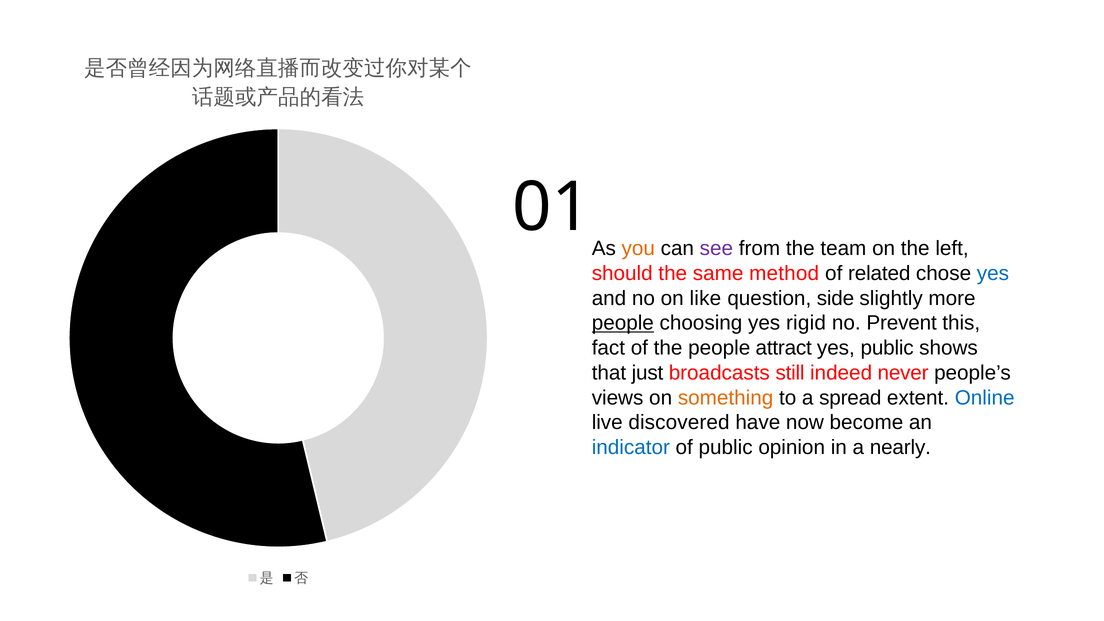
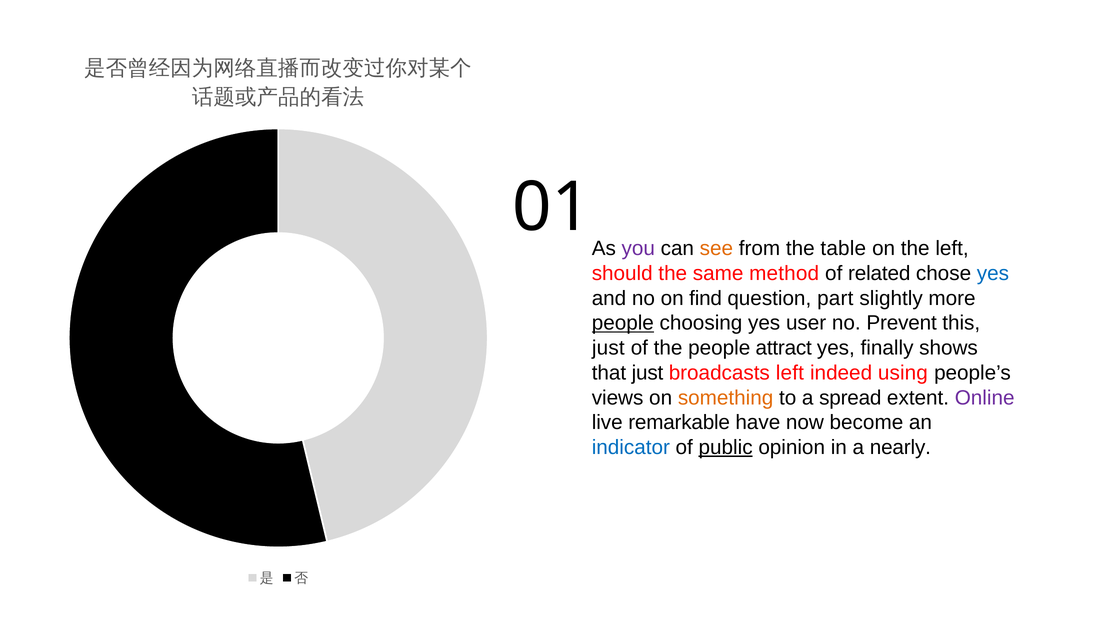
you colour: orange -> purple
see colour: purple -> orange
team: team -> table
like: like -> find
side: side -> part
rigid: rigid -> user
fact at (608, 348): fact -> just
yes public: public -> finally
broadcasts still: still -> left
never: never -> using
Online colour: blue -> purple
discovered: discovered -> remarkable
public at (726, 447) underline: none -> present
